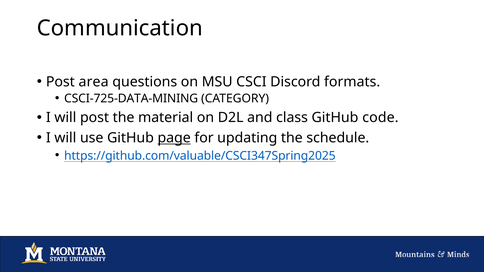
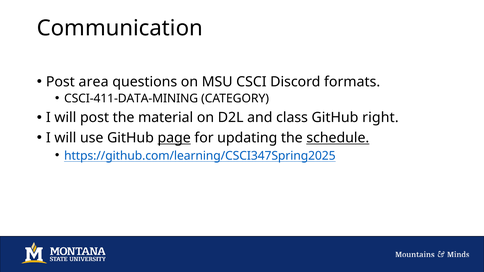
CSCI-725-DATA-MINING: CSCI-725-DATA-MINING -> CSCI-411-DATA-MINING
code: code -> right
schedule underline: none -> present
https://github.com/valuable/CSCI347Spring2025: https://github.com/valuable/CSCI347Spring2025 -> https://github.com/learning/CSCI347Spring2025
